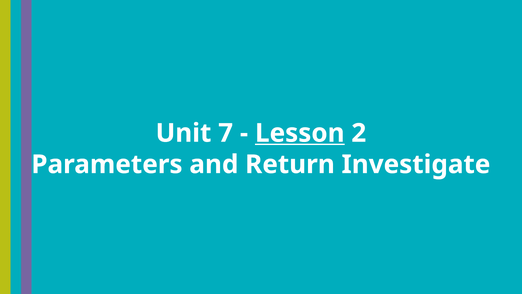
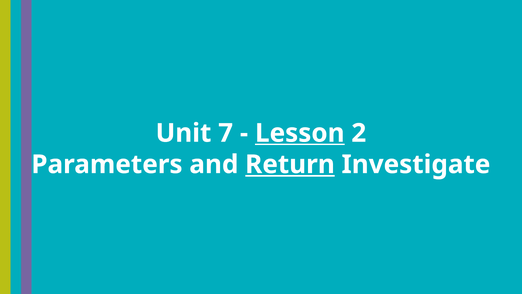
Return underline: none -> present
